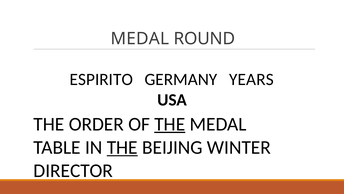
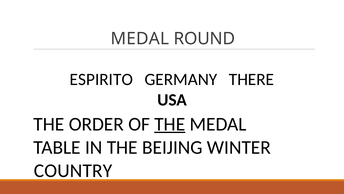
YEARS: YEARS -> THERE
THE at (122, 147) underline: present -> none
DIRECTOR: DIRECTOR -> COUNTRY
